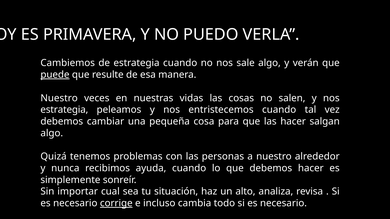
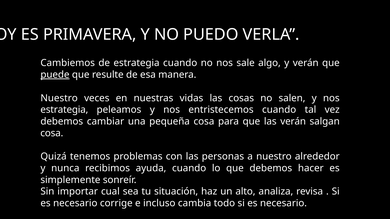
las hacer: hacer -> verán
algo at (52, 133): algo -> cosa
corrige underline: present -> none
